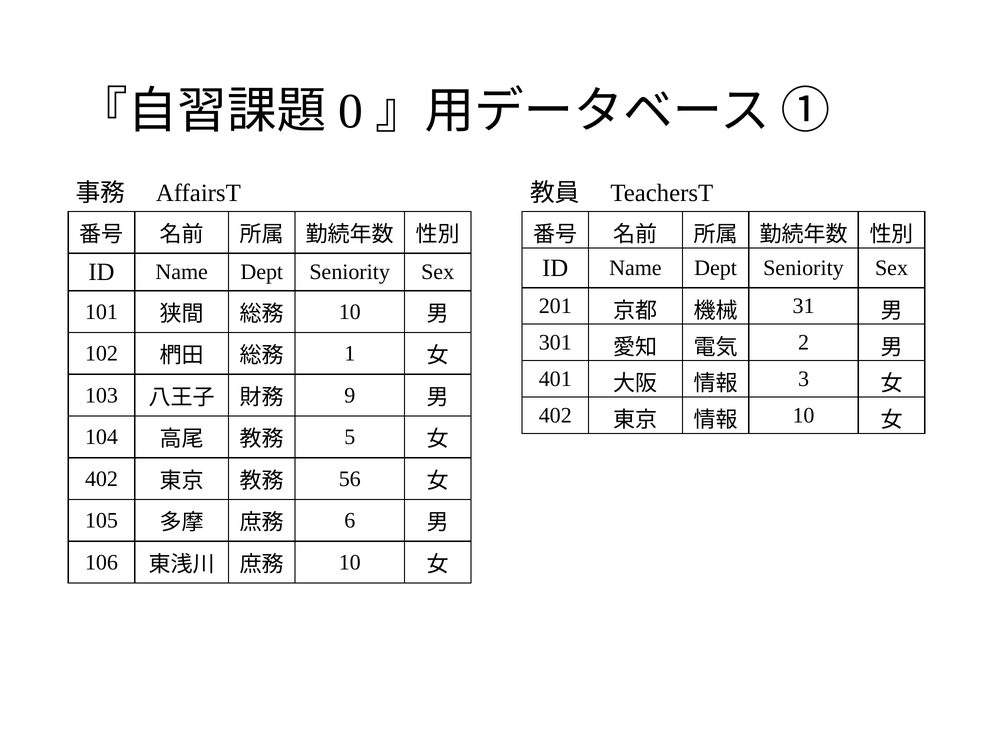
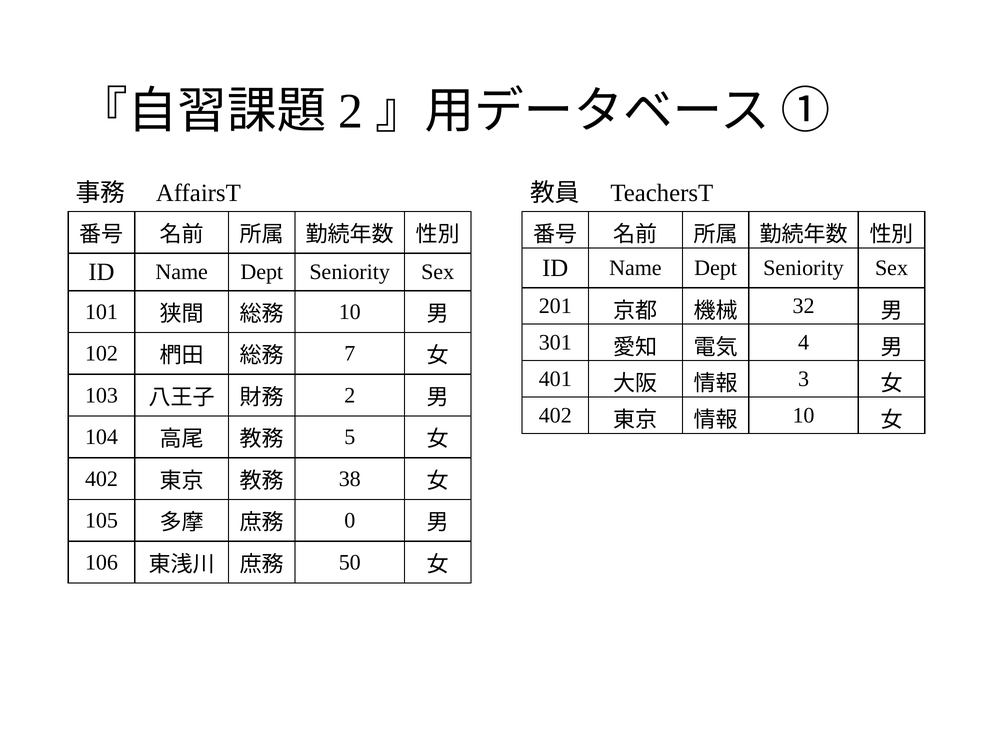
0 at (351, 111): 0 -> 2
31: 31 -> 32
2: 2 -> 4
1: 1 -> 7
9 at (350, 395): 9 -> 2
56: 56 -> 38
6: 6 -> 0
10 at (350, 562): 10 -> 50
